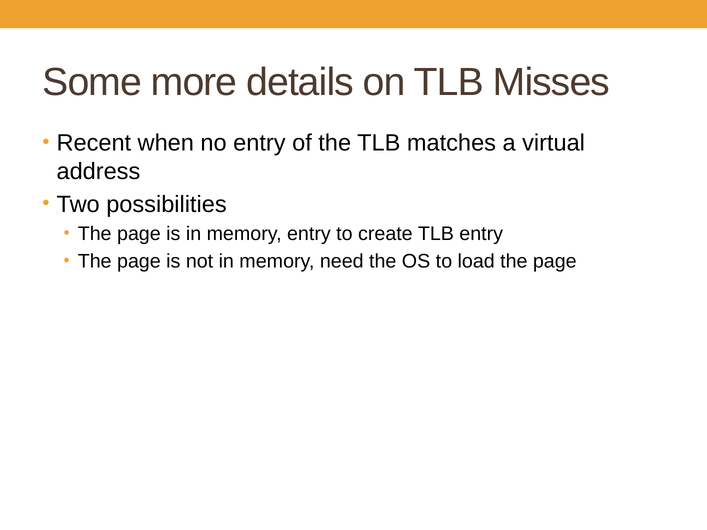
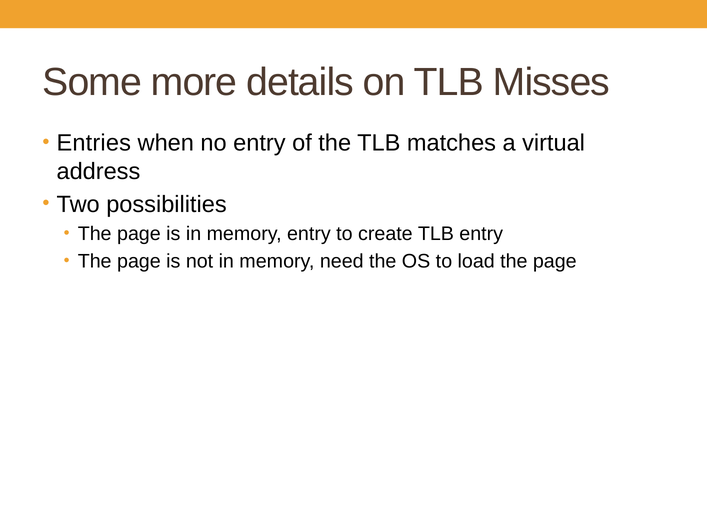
Recent: Recent -> Entries
